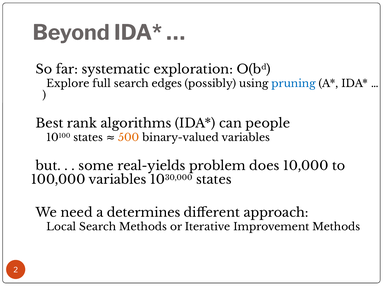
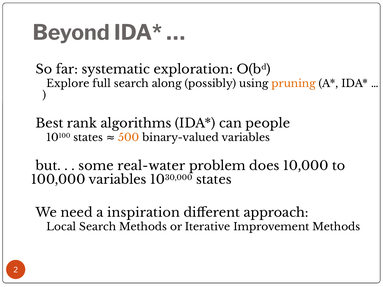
edges: edges -> along
pruning colour: blue -> orange
real-yields: real-yields -> real-water
determines: determines -> inspiration
